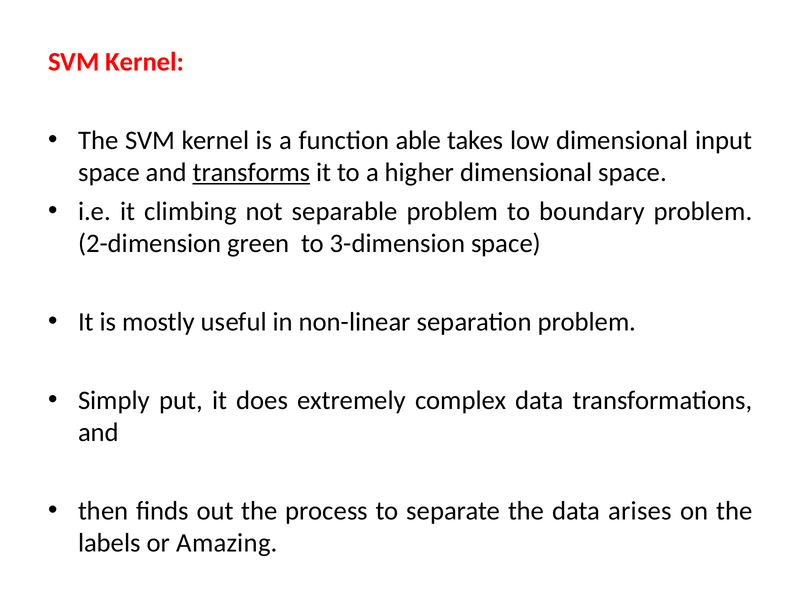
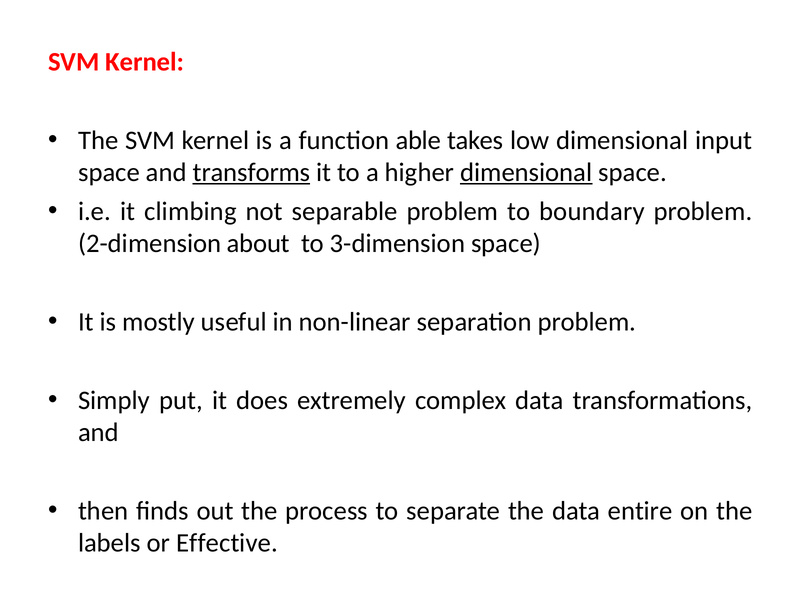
dimensional at (526, 172) underline: none -> present
green: green -> about
arises: arises -> entire
Amazing: Amazing -> Effective
